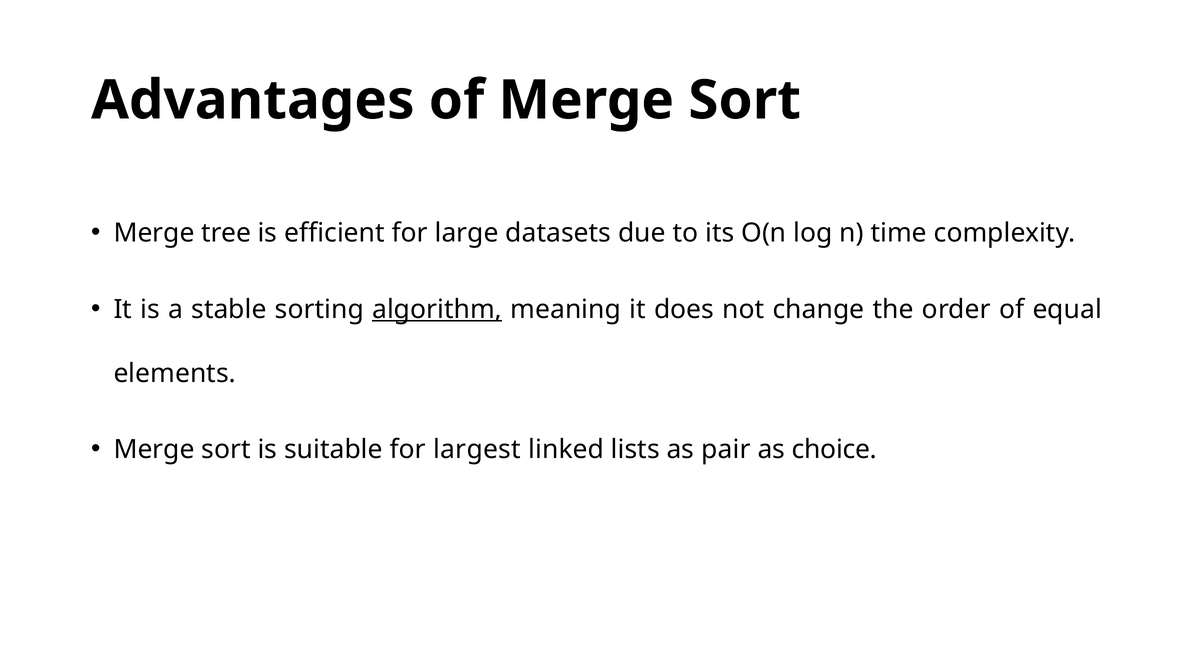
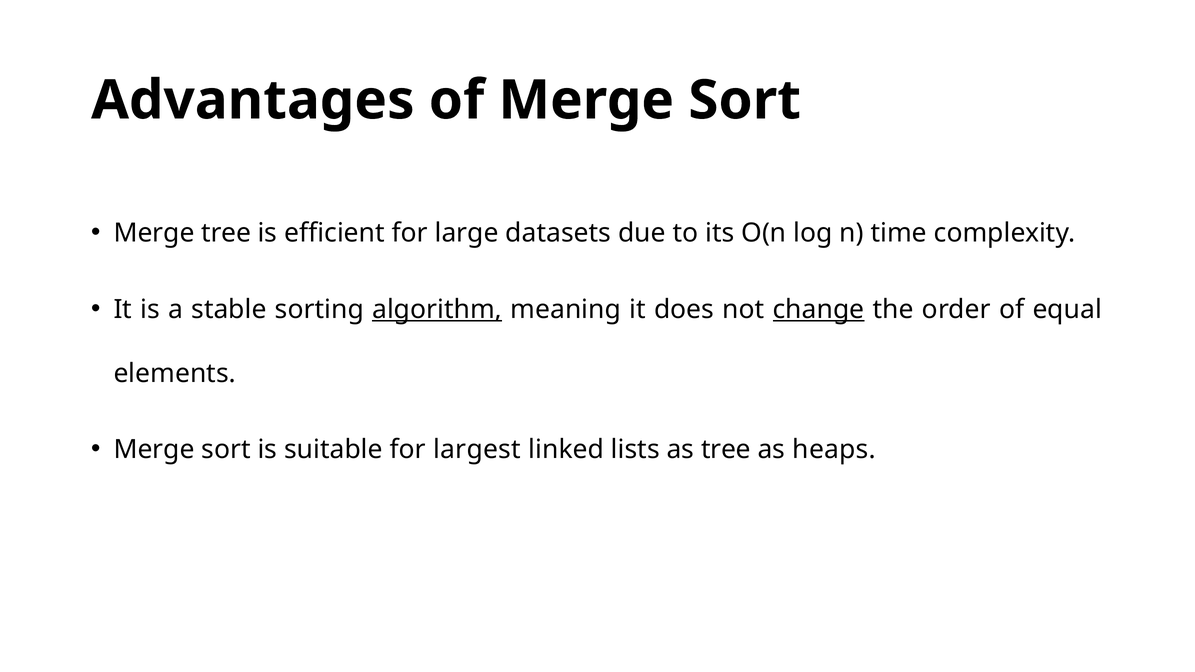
change underline: none -> present
as pair: pair -> tree
choice: choice -> heaps
